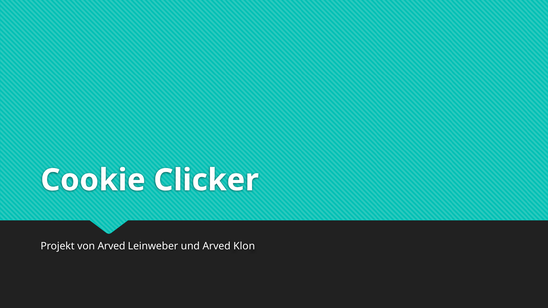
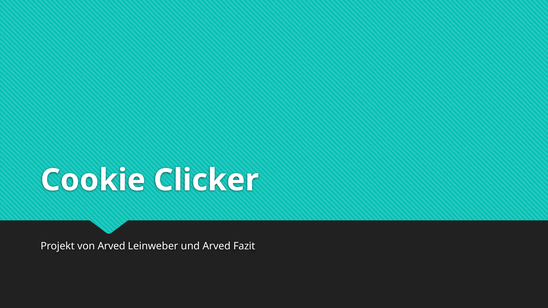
Klon: Klon -> Fazit
